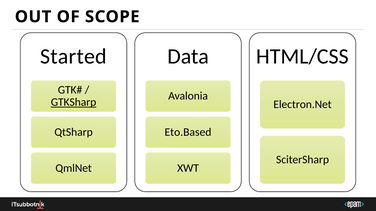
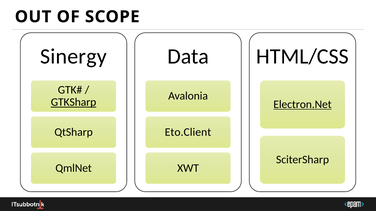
Started: Started -> Sinergy
Electron.Net underline: none -> present
Eto.Based: Eto.Based -> Eto.Client
